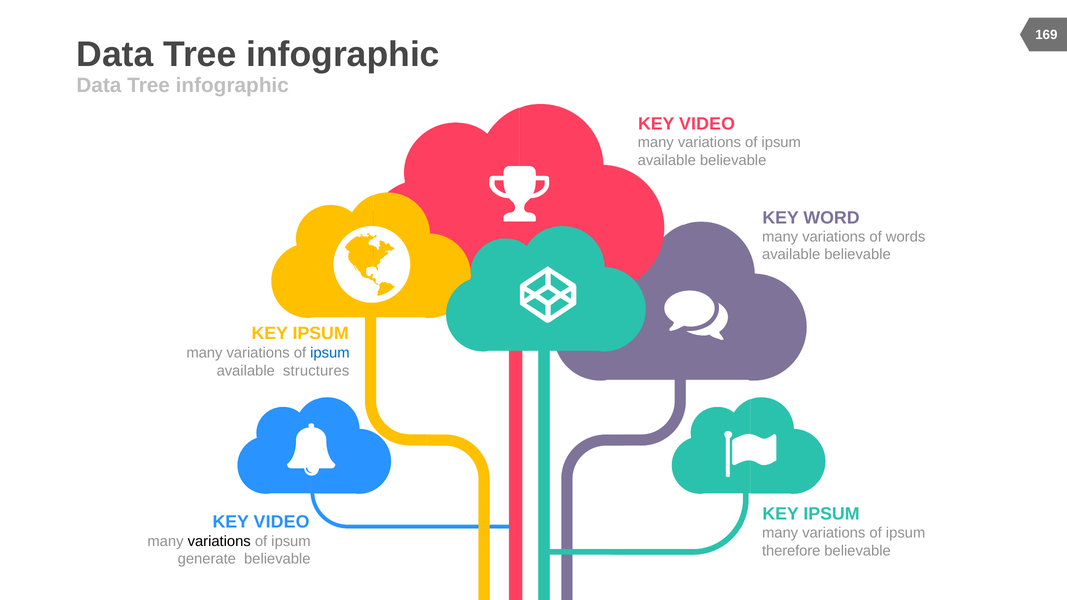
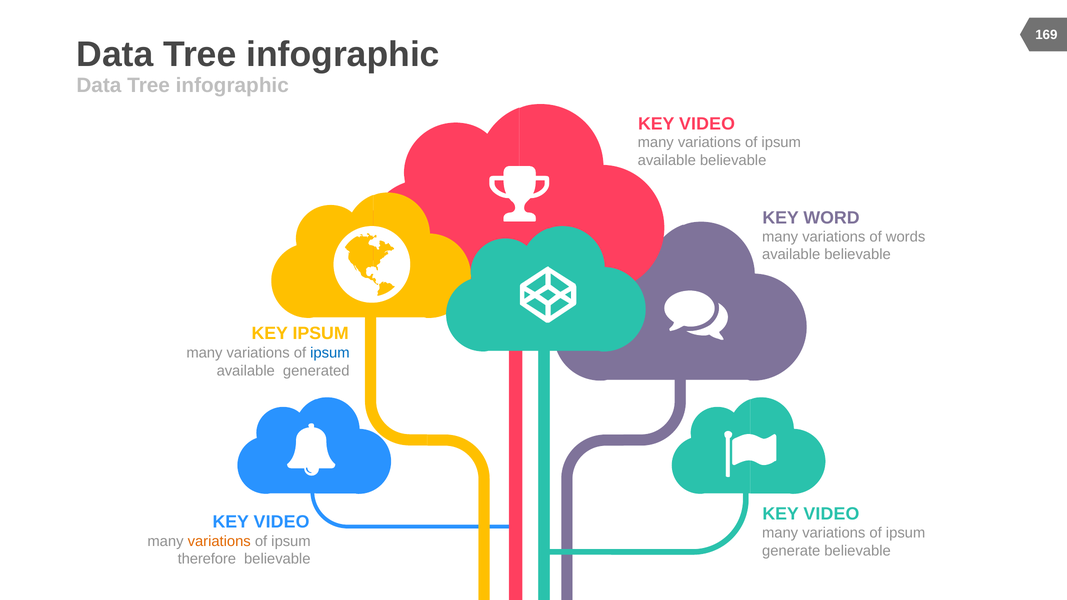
structures: structures -> generated
IPSUM at (832, 514): IPSUM -> VIDEO
variations at (219, 541) colour: black -> orange
therefore: therefore -> generate
generate: generate -> therefore
